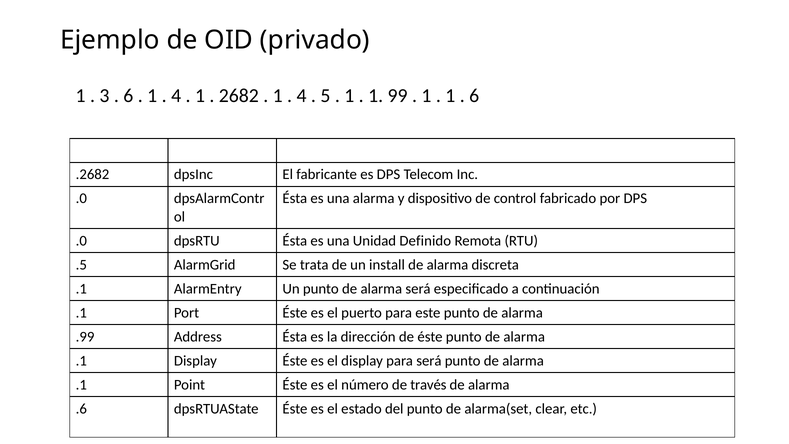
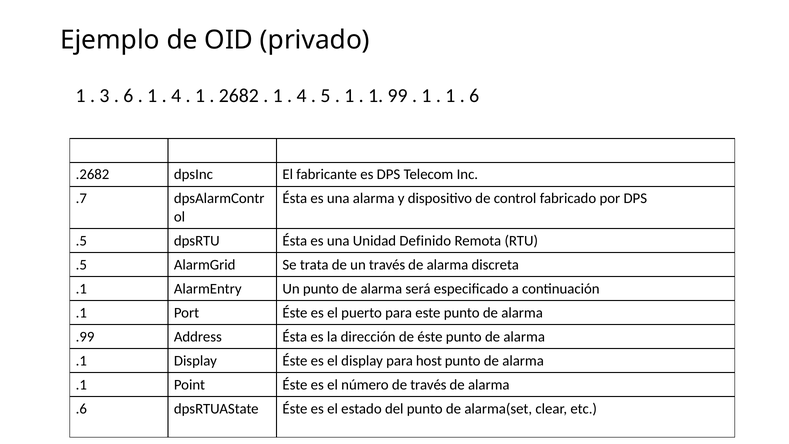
.0 at (81, 199): .0 -> .7
.0 at (81, 241): .0 -> .5
un install: install -> través
para será: será -> host
